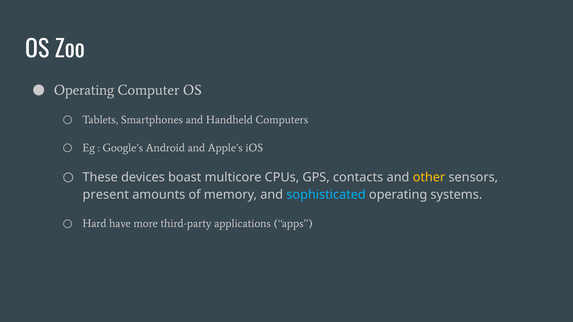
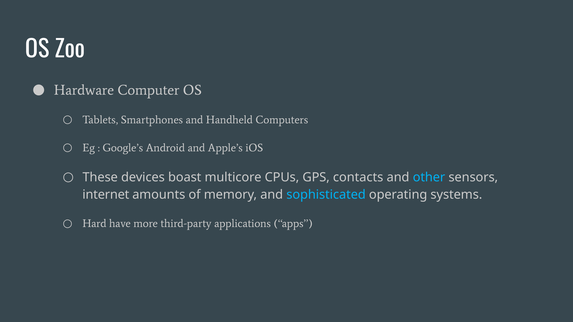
Operating at (84, 90): Operating -> Hardware
other colour: yellow -> light blue
present: present -> internet
